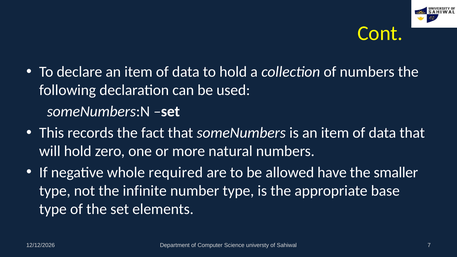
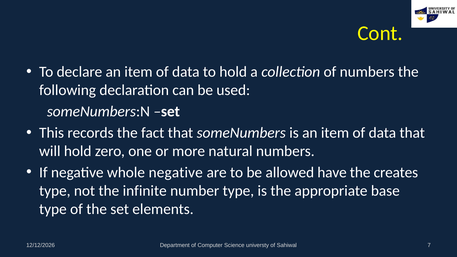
whole required: required -> negative
smaller: smaller -> creates
